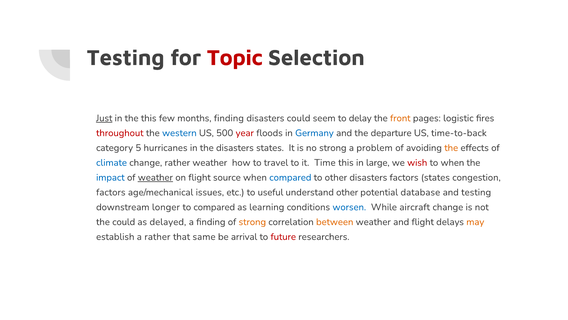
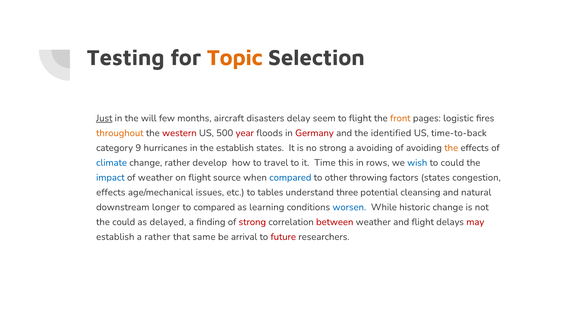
Topic colour: red -> orange
the this: this -> will
months finding: finding -> aircraft
disasters could: could -> delay
to delay: delay -> flight
throughout colour: red -> orange
western colour: blue -> red
Germany colour: blue -> red
departure: departure -> identified
5: 5 -> 9
the disasters: disasters -> establish
a problem: problem -> avoiding
rather weather: weather -> develop
large: large -> rows
wish colour: red -> blue
to when: when -> could
weather at (155, 177) underline: present -> none
other disasters: disasters -> throwing
factors at (111, 192): factors -> effects
useful: useful -> tables
understand other: other -> three
database: database -> cleansing
and testing: testing -> natural
aircraft: aircraft -> historic
strong at (252, 222) colour: orange -> red
between colour: orange -> red
may colour: orange -> red
